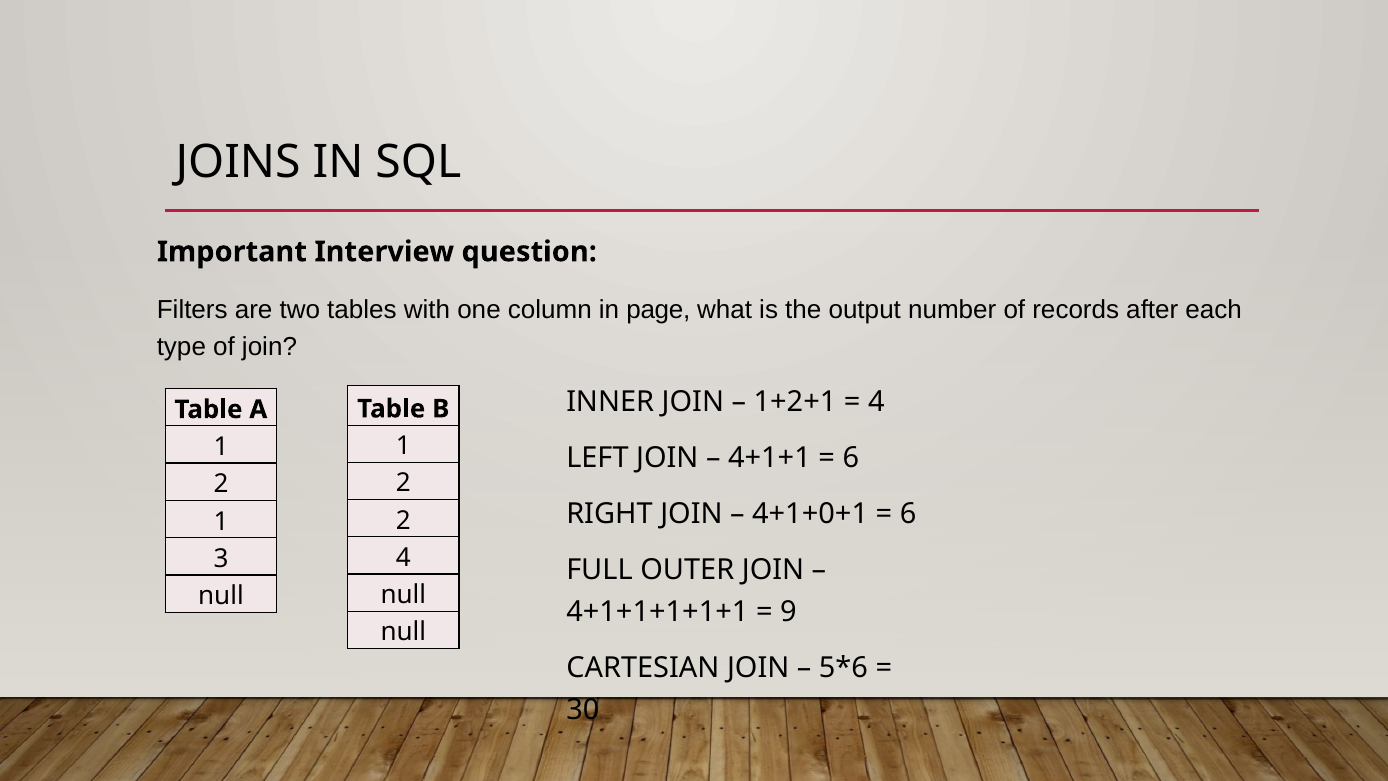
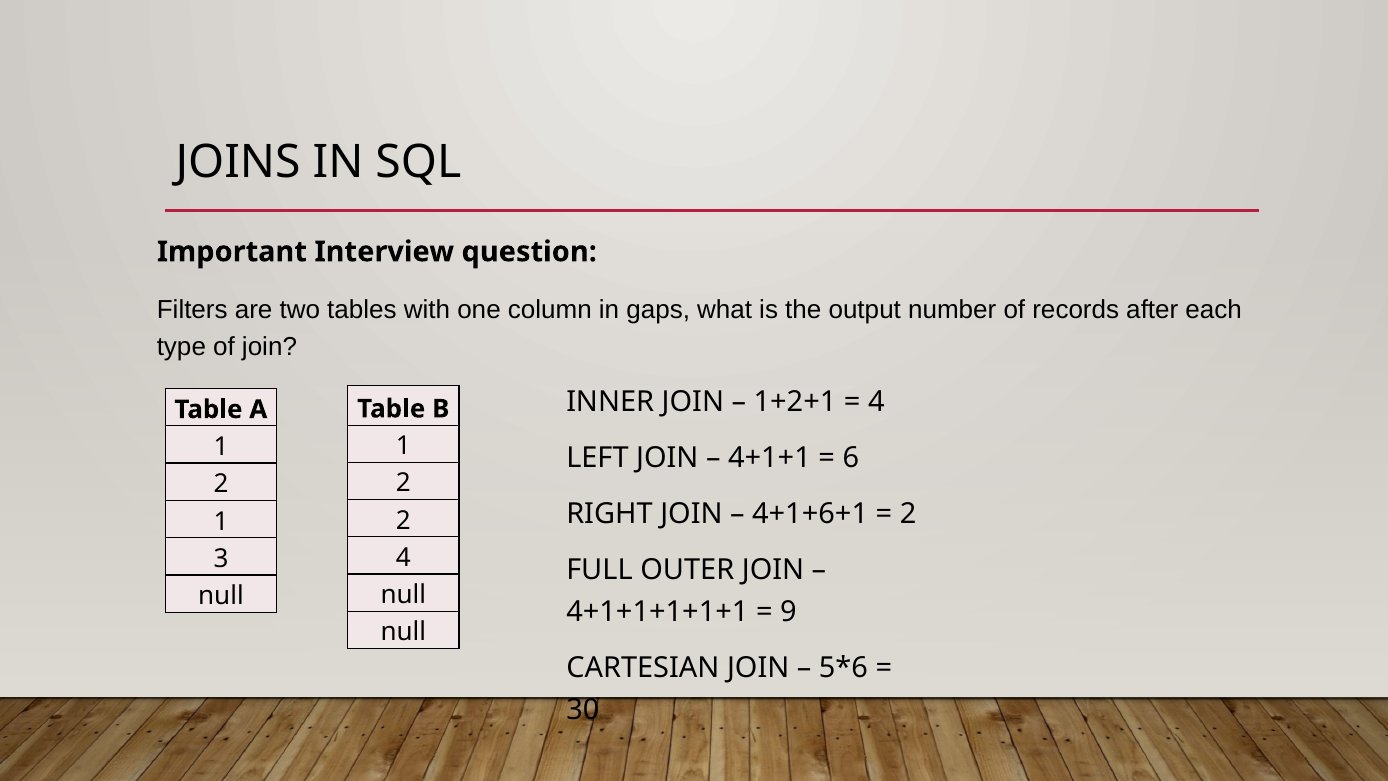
page: page -> gaps
4+1+0+1: 4+1+0+1 -> 4+1+6+1
6 at (908, 514): 6 -> 2
